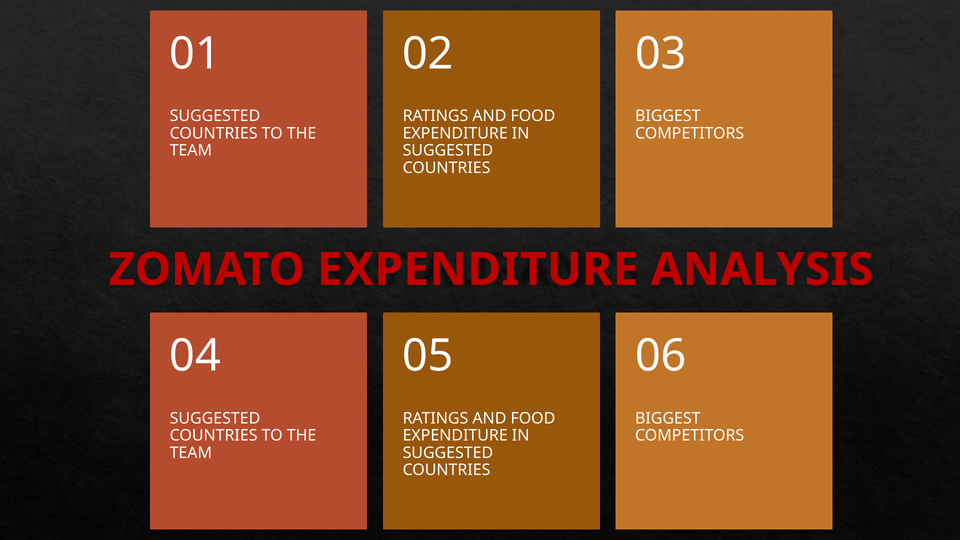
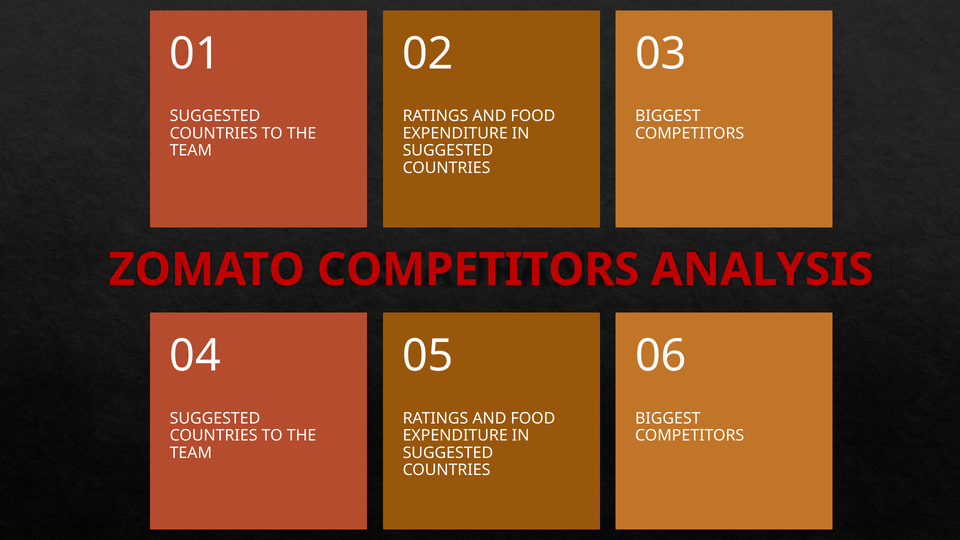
ZOMATO EXPENDITURE: EXPENDITURE -> COMPETITORS
